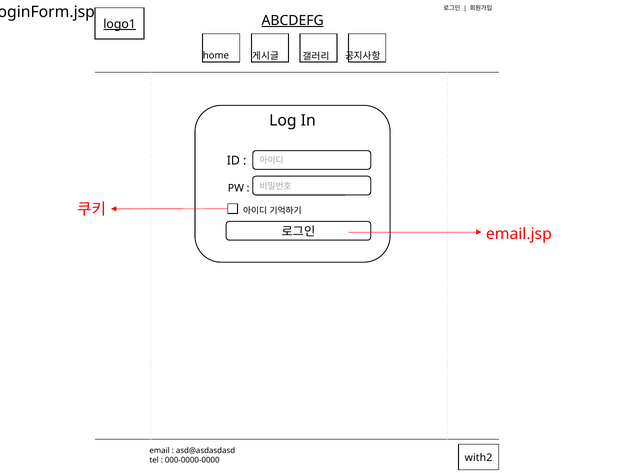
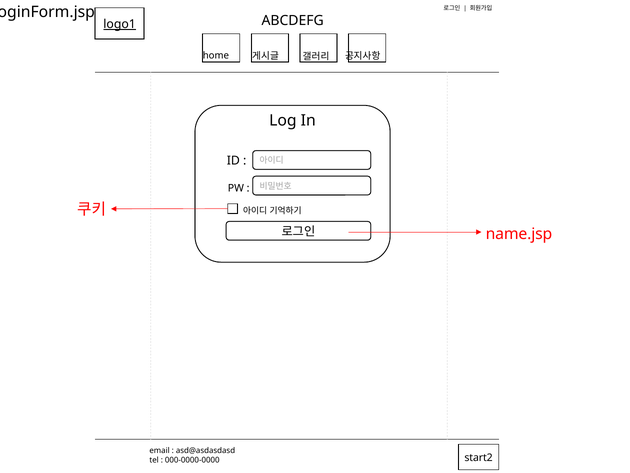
ABCDEFG underline: present -> none
email.jsp: email.jsp -> name.jsp
with2: with2 -> start2
